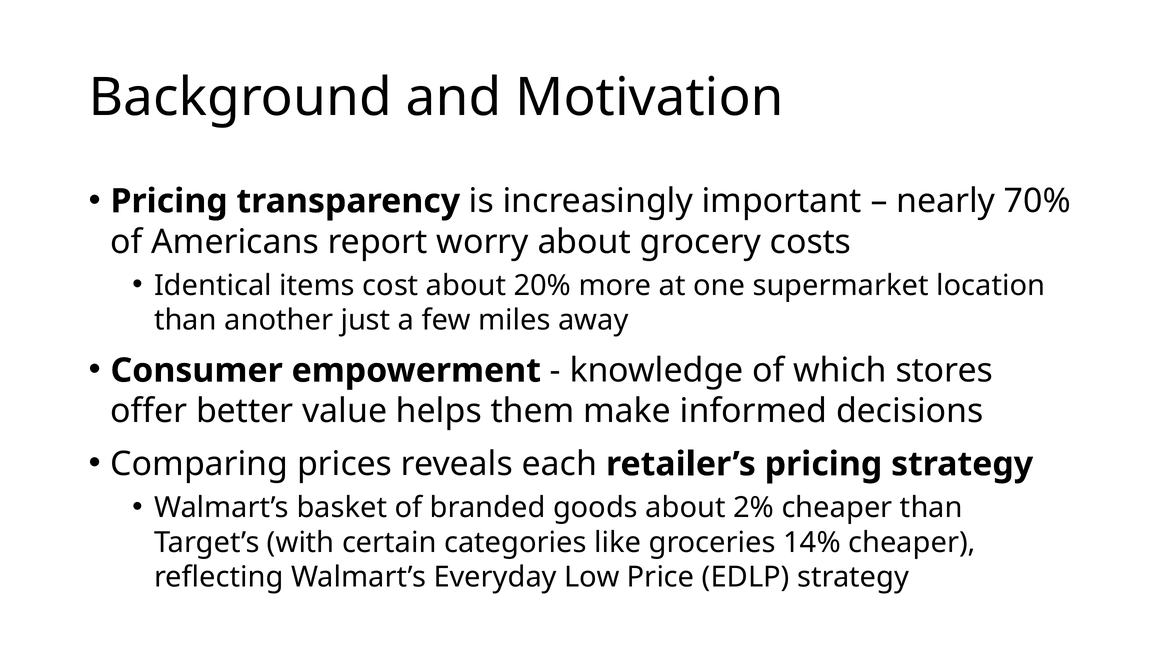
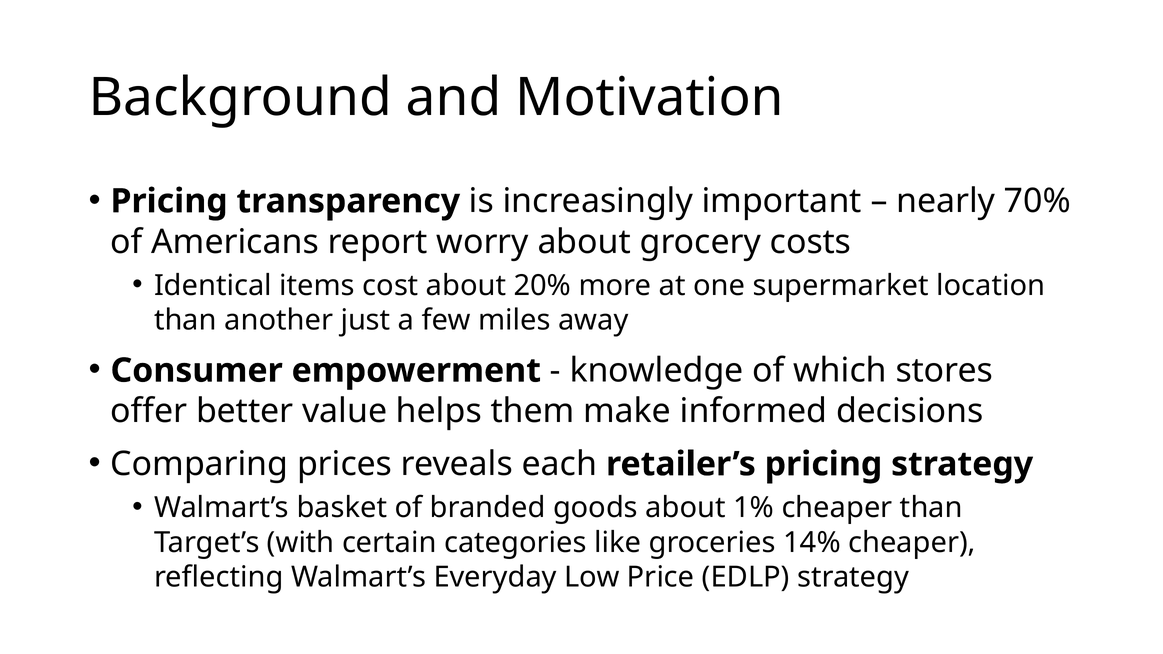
2%: 2% -> 1%
